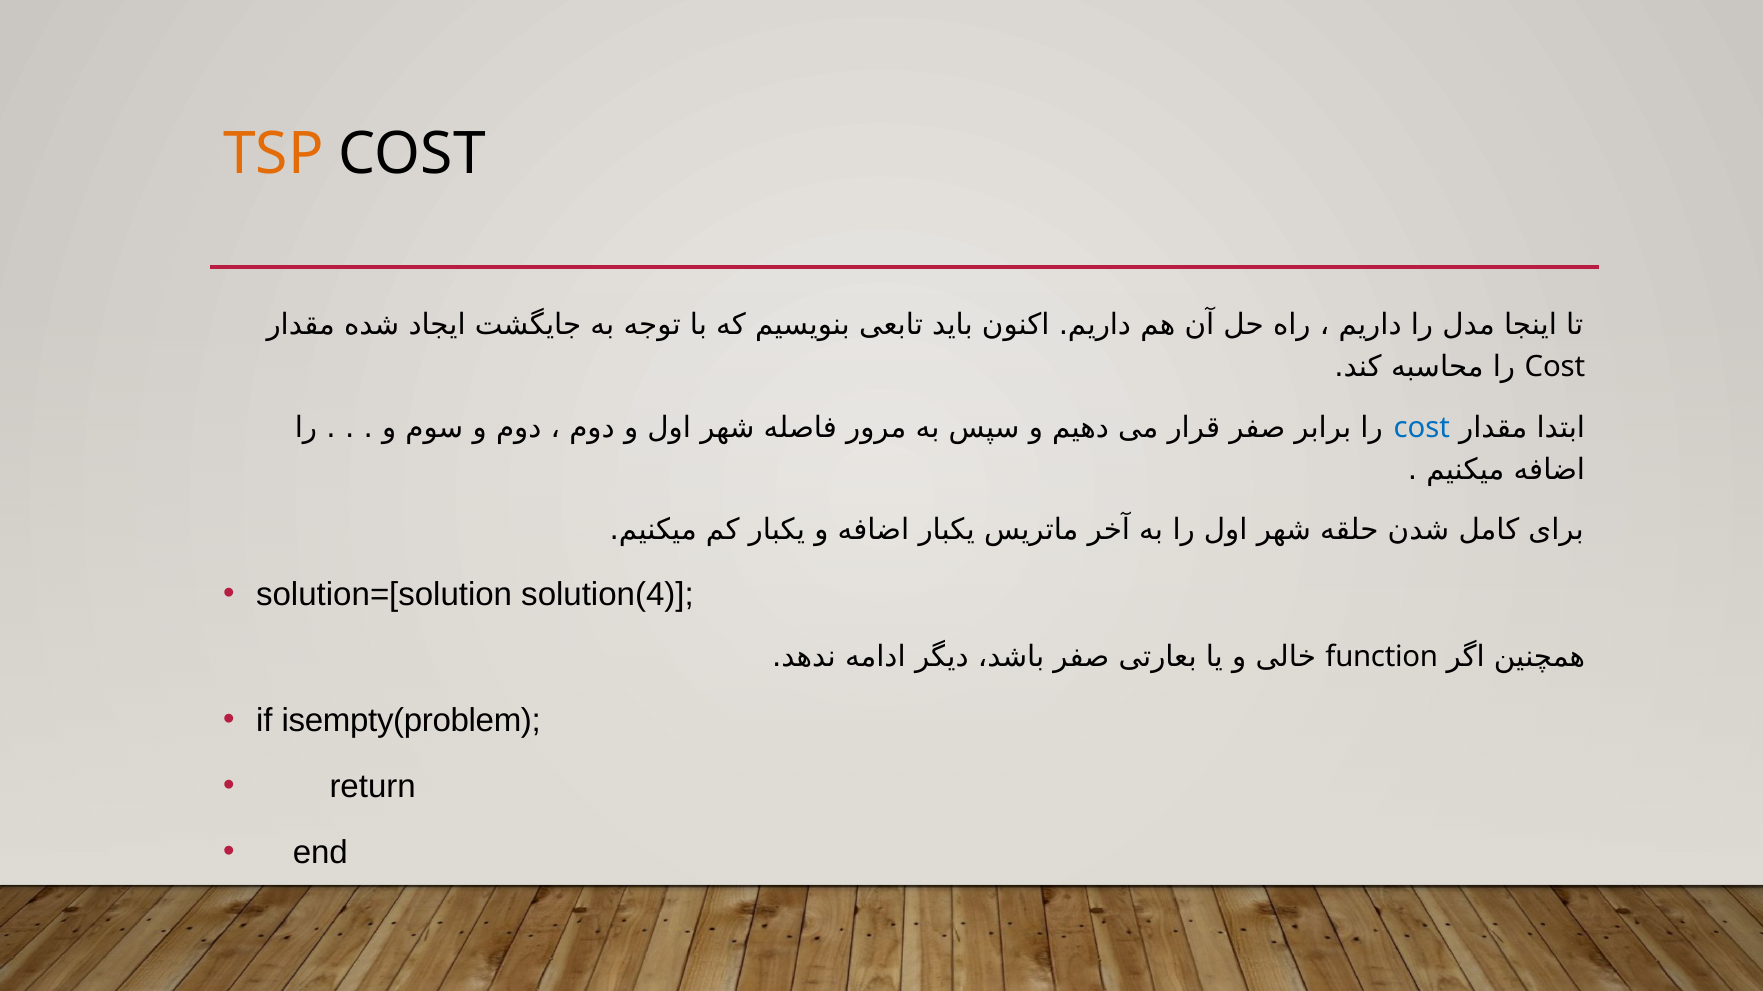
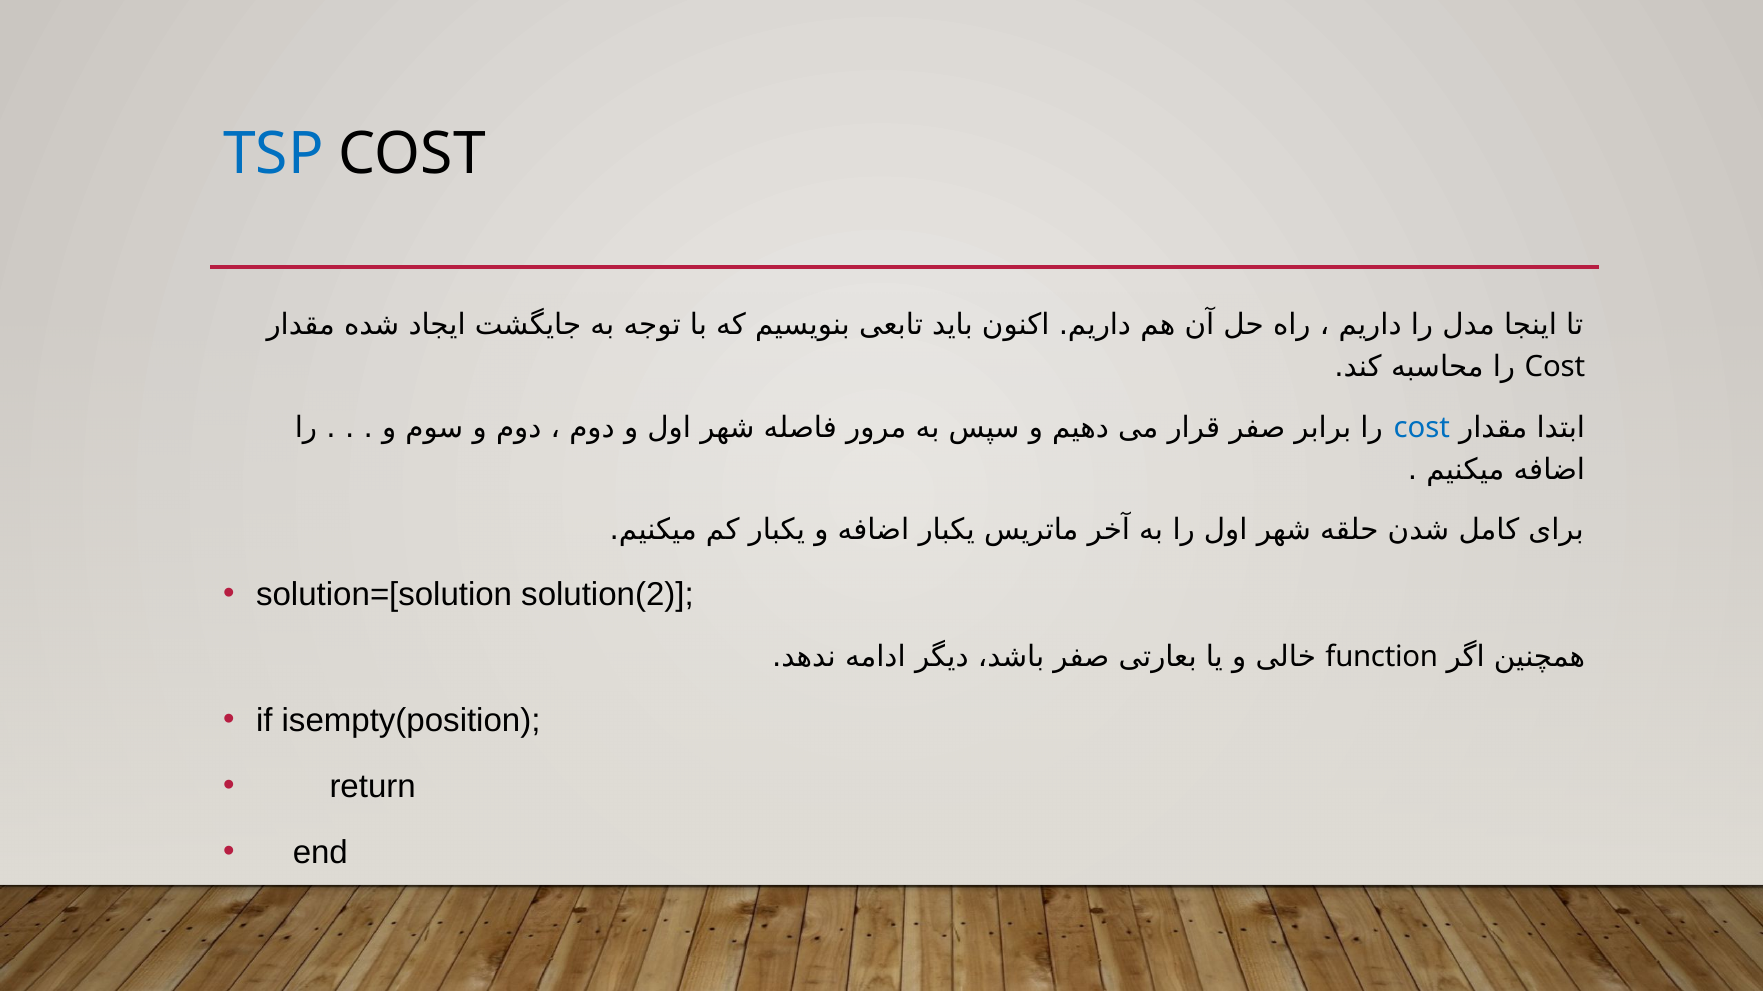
TSP colour: orange -> blue
solution(4: solution(4 -> solution(2
isempty(problem: isempty(problem -> isempty(position
